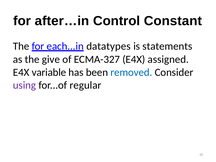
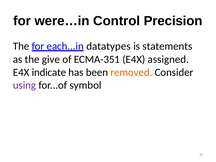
after…in: after…in -> were…in
Constant: Constant -> Precision
ECMA-327: ECMA-327 -> ECMA-351
variable: variable -> indicate
removed colour: blue -> orange
regular: regular -> symbol
